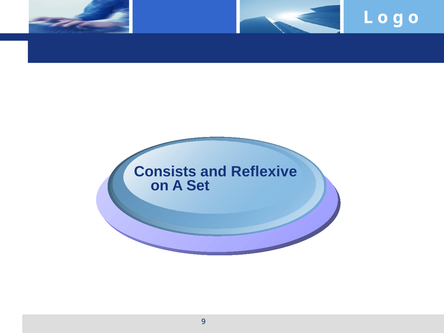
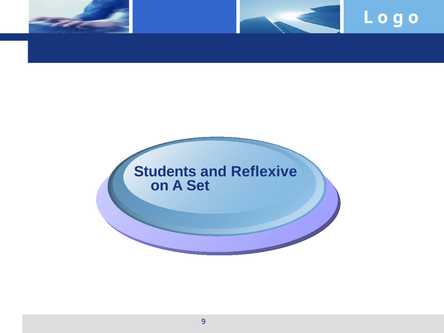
Consists: Consists -> Students
